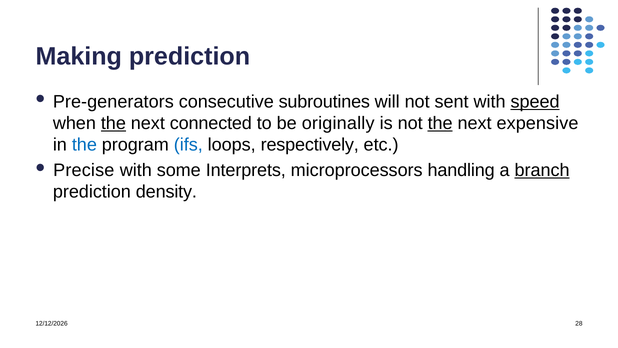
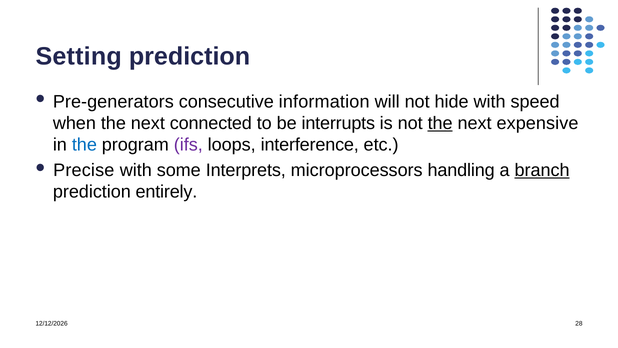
Making: Making -> Setting
subroutines: subroutines -> information
sent: sent -> hide
speed underline: present -> none
the at (113, 123) underline: present -> none
originally: originally -> interrupts
ifs colour: blue -> purple
respectively: respectively -> interference
density: density -> entirely
